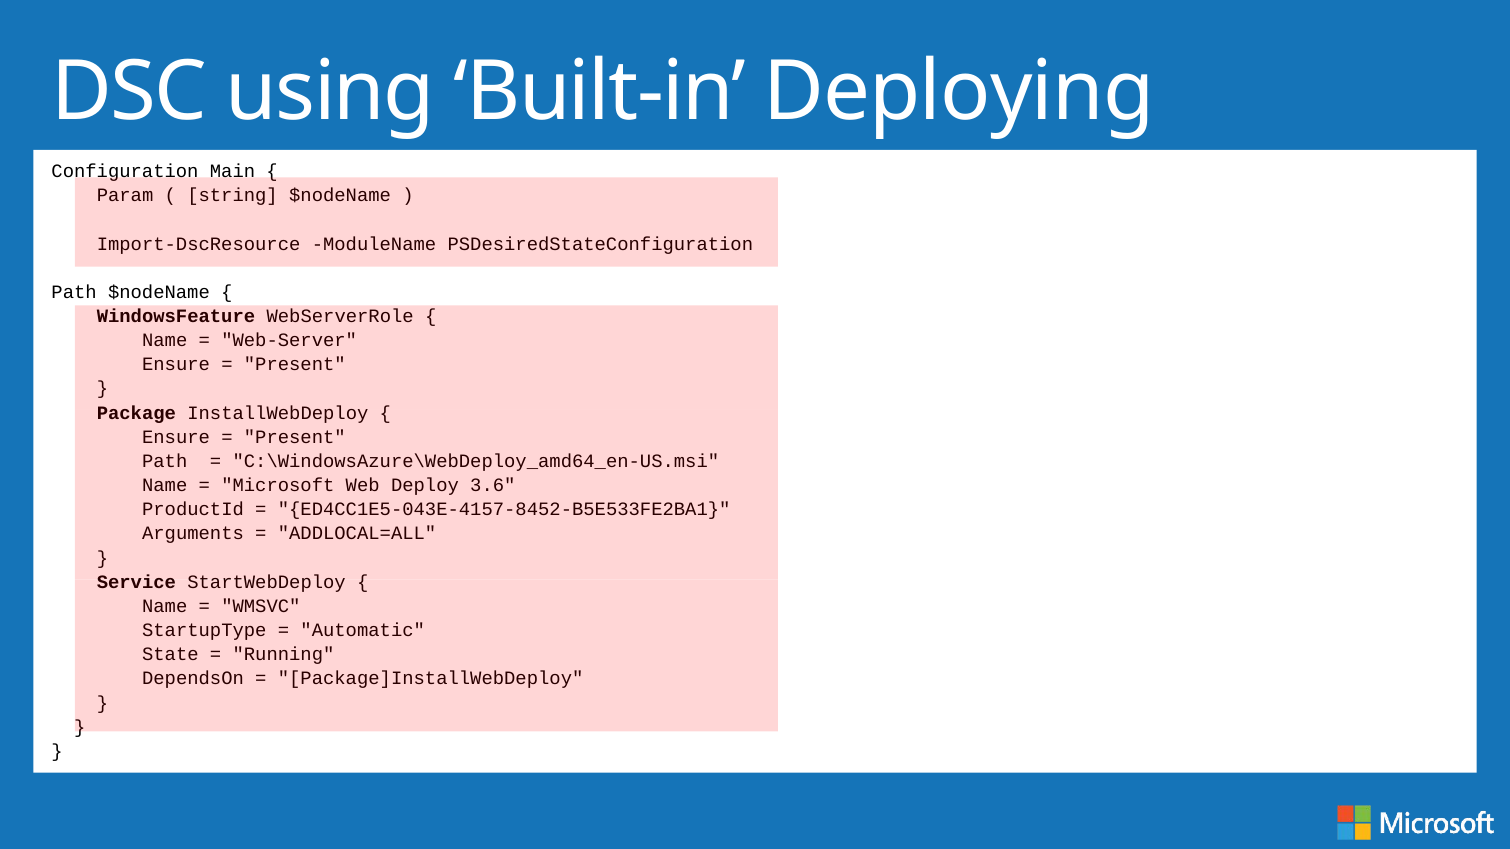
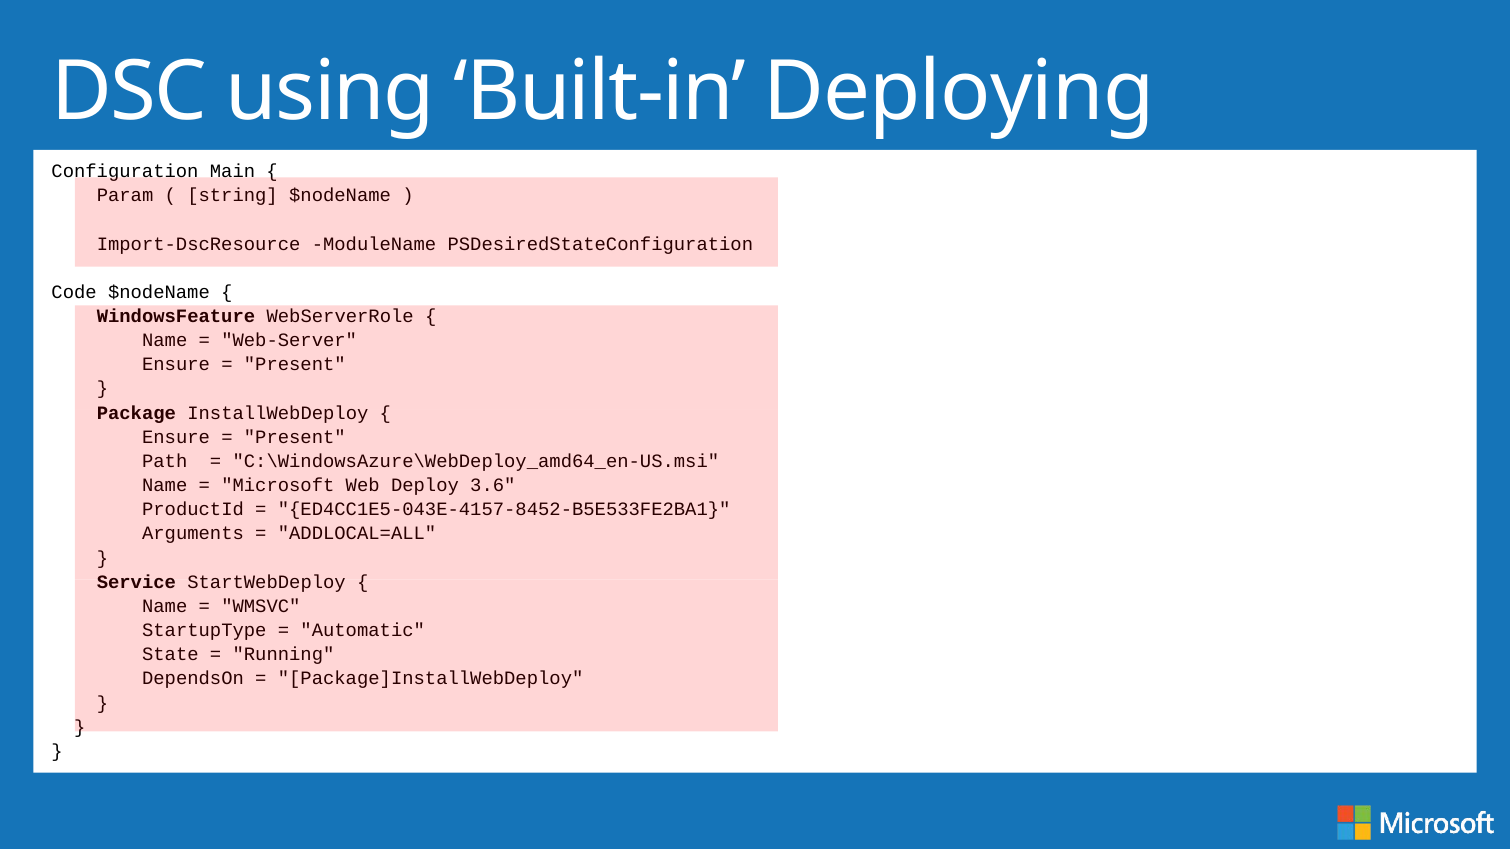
Path at (74, 292): Path -> Code
